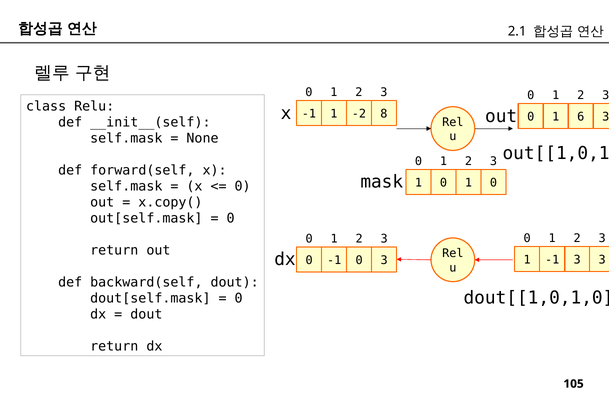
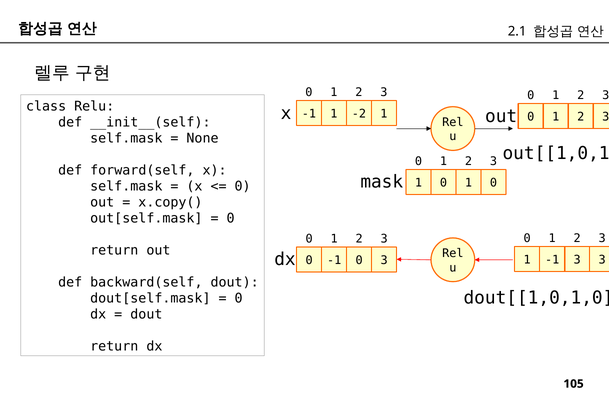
-2 8: 8 -> 1
6 at (581, 117): 6 -> 2
